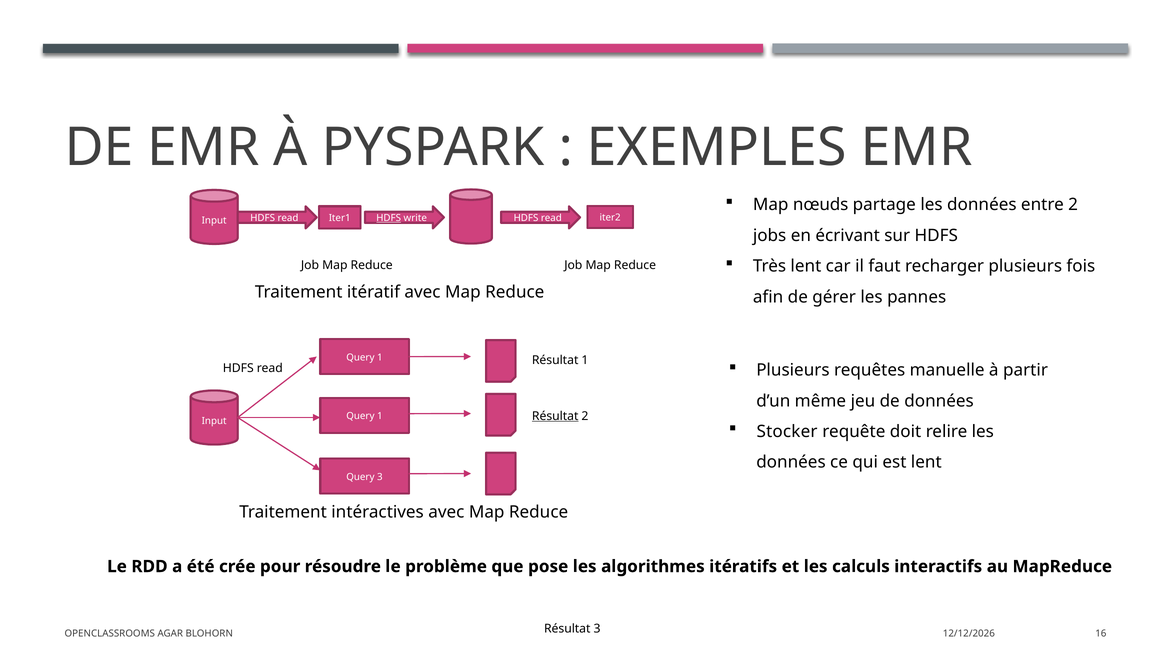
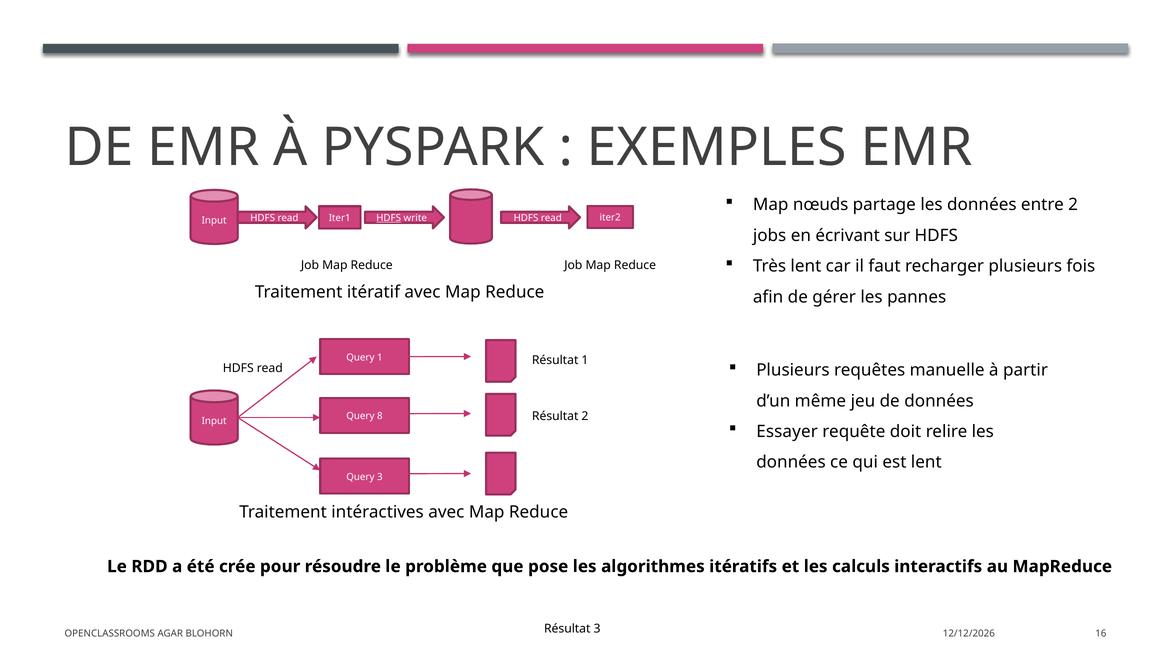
Résultat at (555, 417) underline: present -> none
1 at (380, 417): 1 -> 8
Stocker: Stocker -> Essayer
